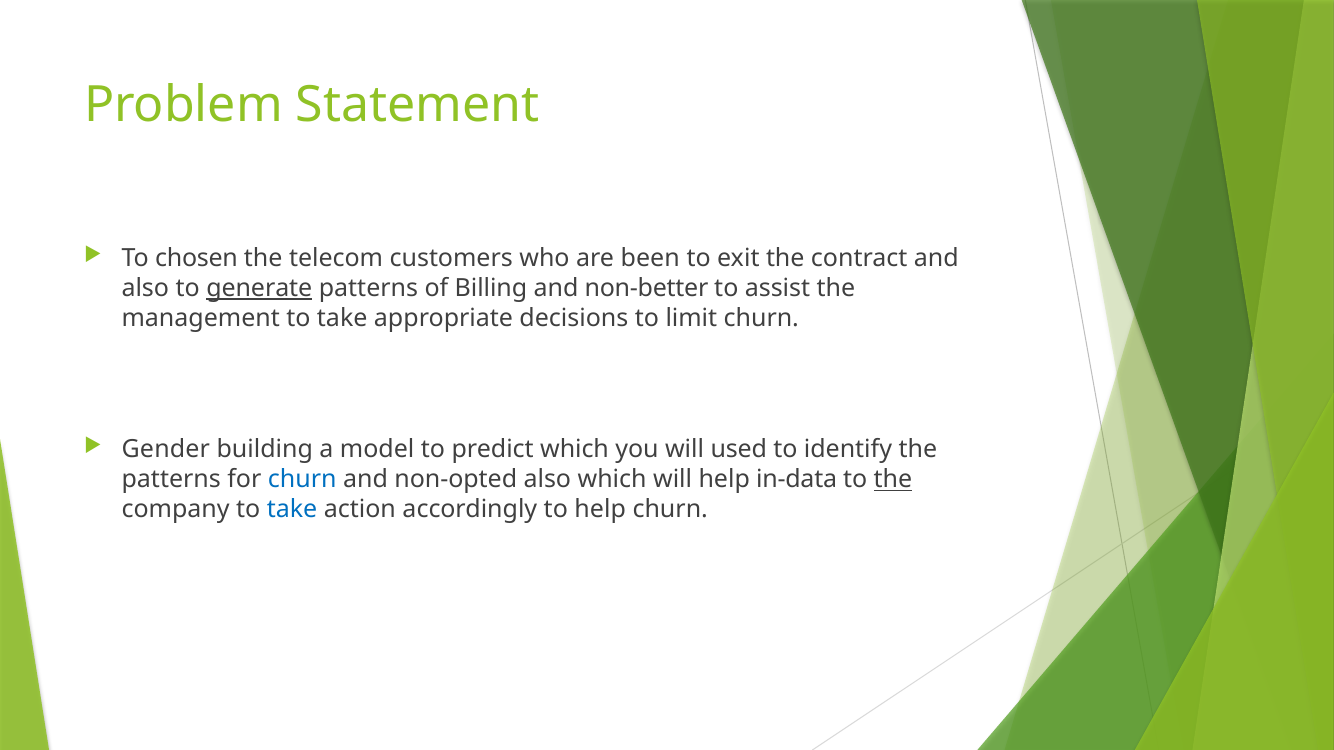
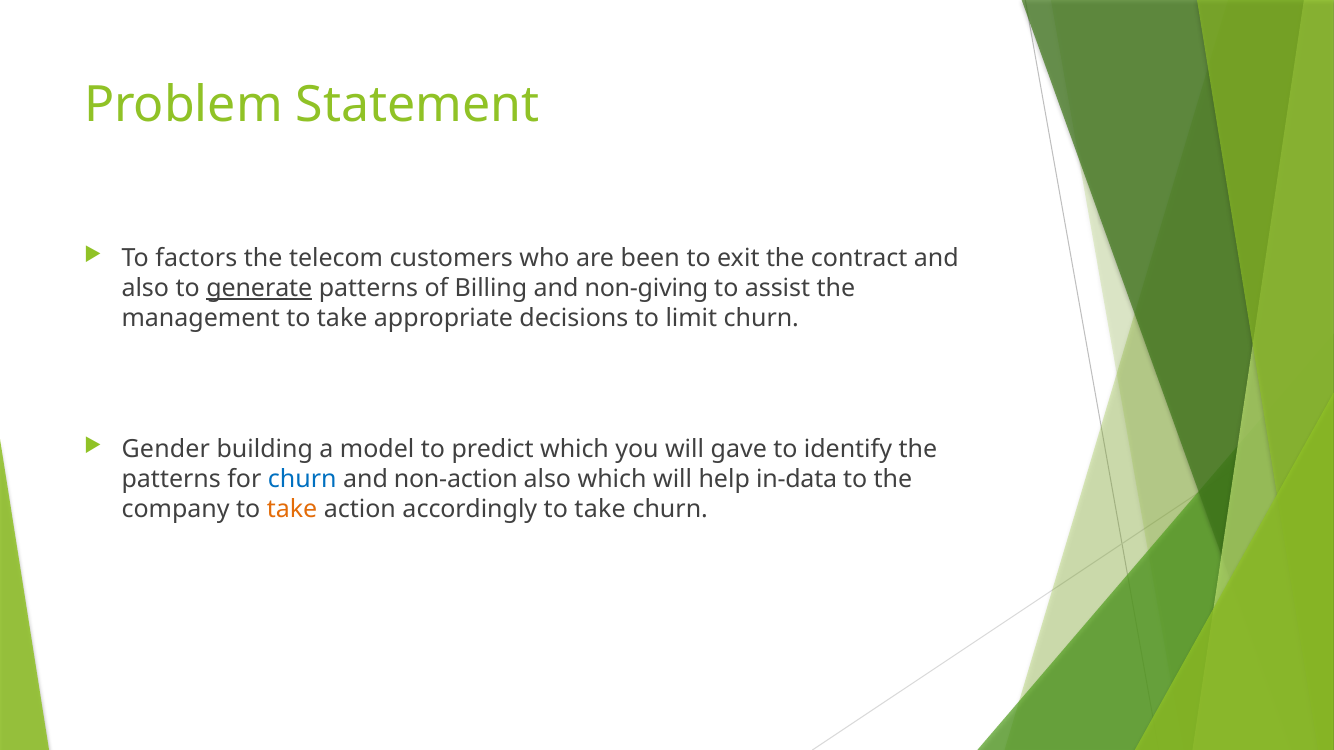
chosen: chosen -> factors
non-better: non-better -> non-giving
used: used -> gave
non-opted: non-opted -> non-action
the at (893, 480) underline: present -> none
take at (292, 510) colour: blue -> orange
accordingly to help: help -> take
